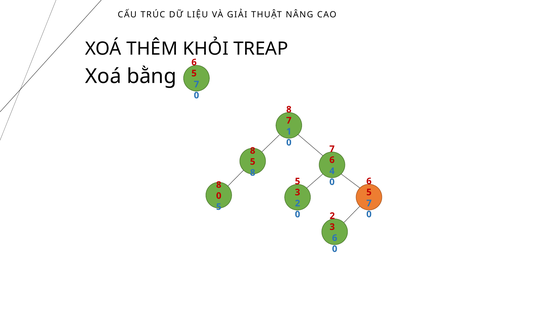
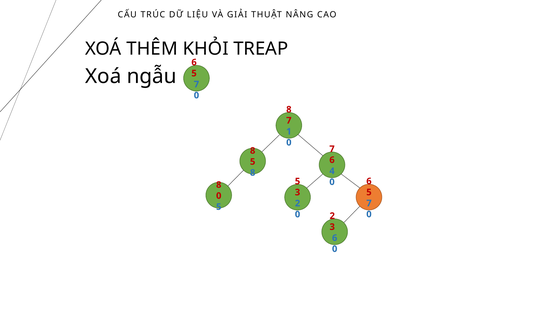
bằng: bằng -> ngẫu
